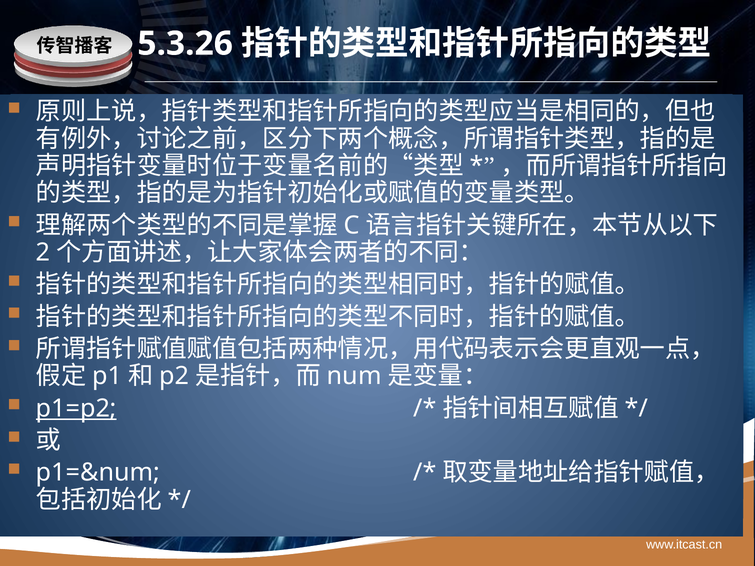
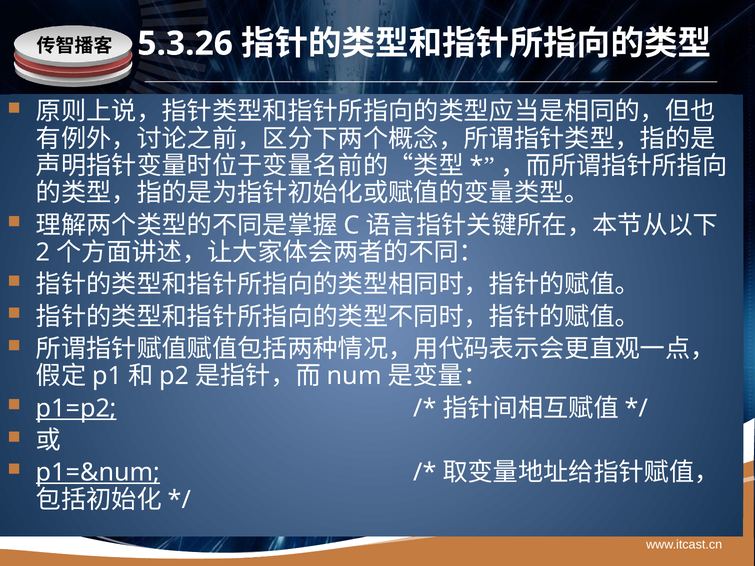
p1=&num underline: none -> present
